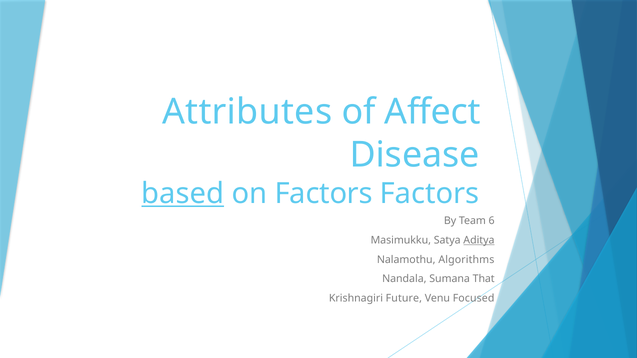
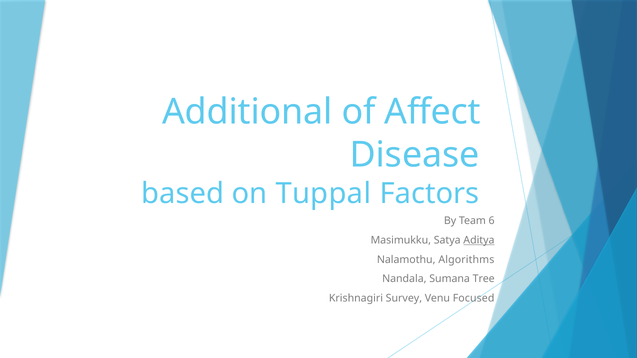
Attributes: Attributes -> Additional
based underline: present -> none
on Factors: Factors -> Tuppal
That: That -> Tree
Future: Future -> Survey
